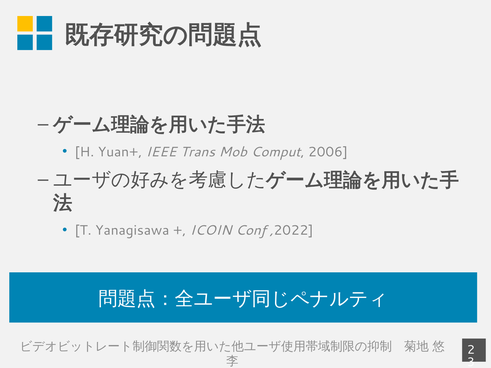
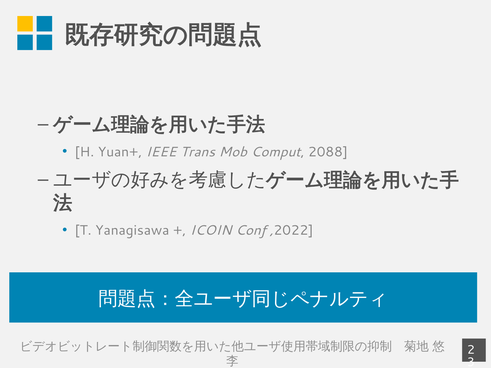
2006: 2006 -> 2088
